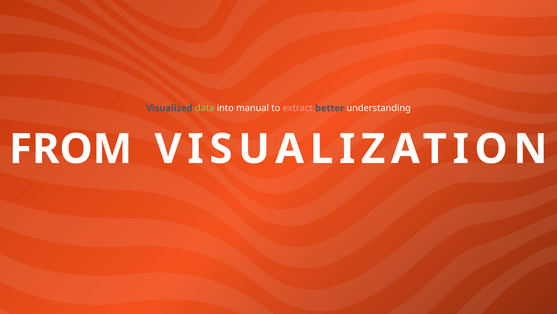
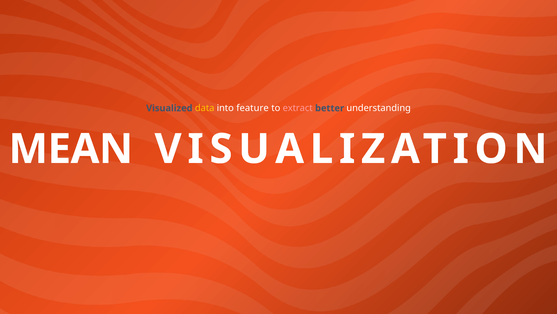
data colour: light green -> yellow
manual: manual -> feature
FROM: FROM -> MEAN
